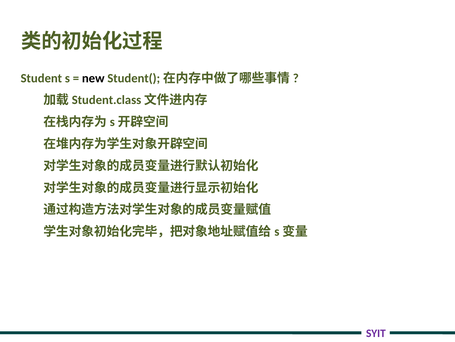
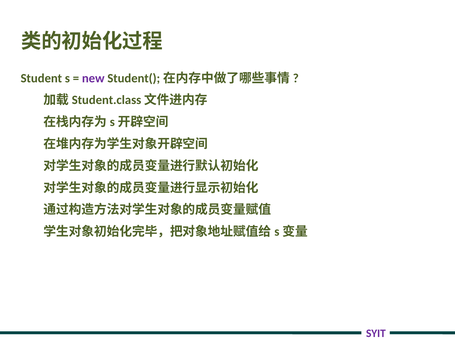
new colour: black -> purple
